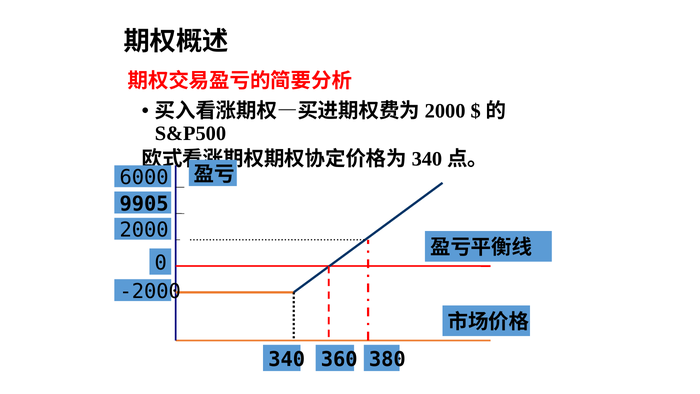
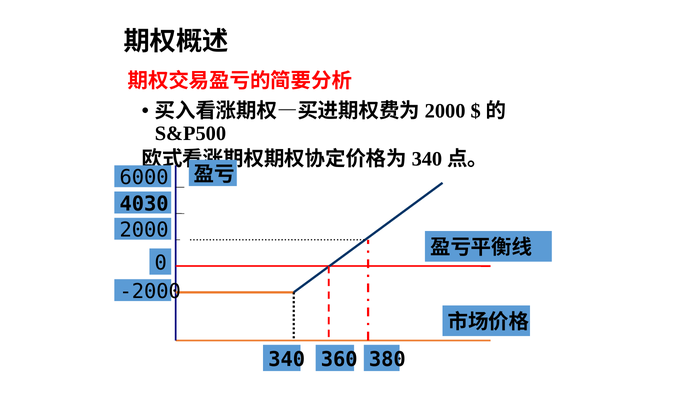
9905: 9905 -> 4030
